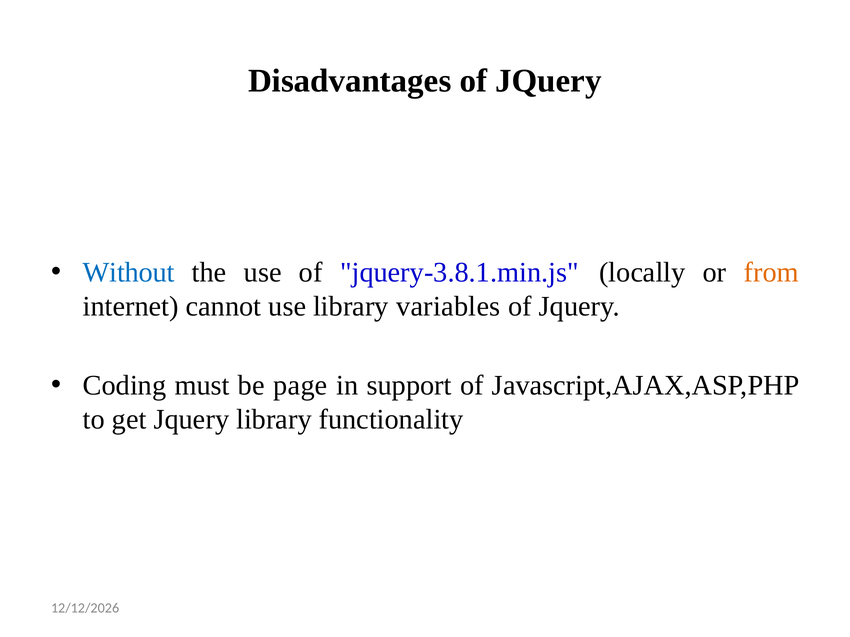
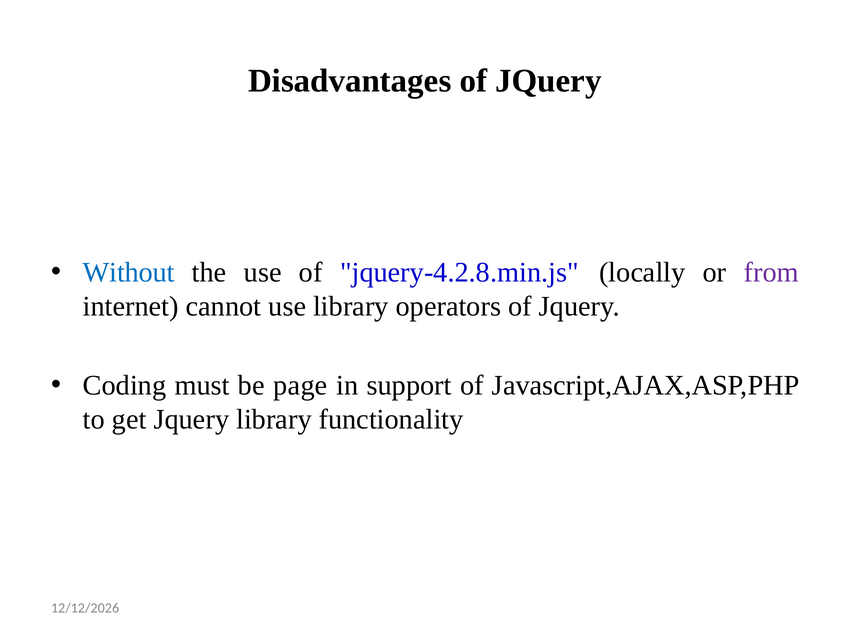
jquery-3.8.1.min.js: jquery-3.8.1.min.js -> jquery-4.2.8.min.js
from colour: orange -> purple
variables: variables -> operators
